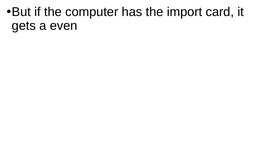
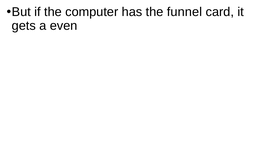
import: import -> funnel
